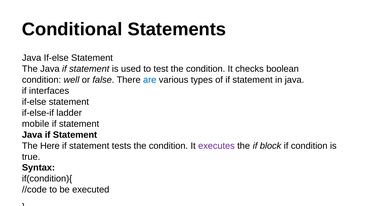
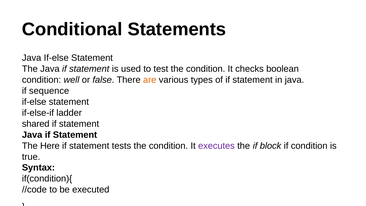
are colour: blue -> orange
interfaces: interfaces -> sequence
mobile: mobile -> shared
